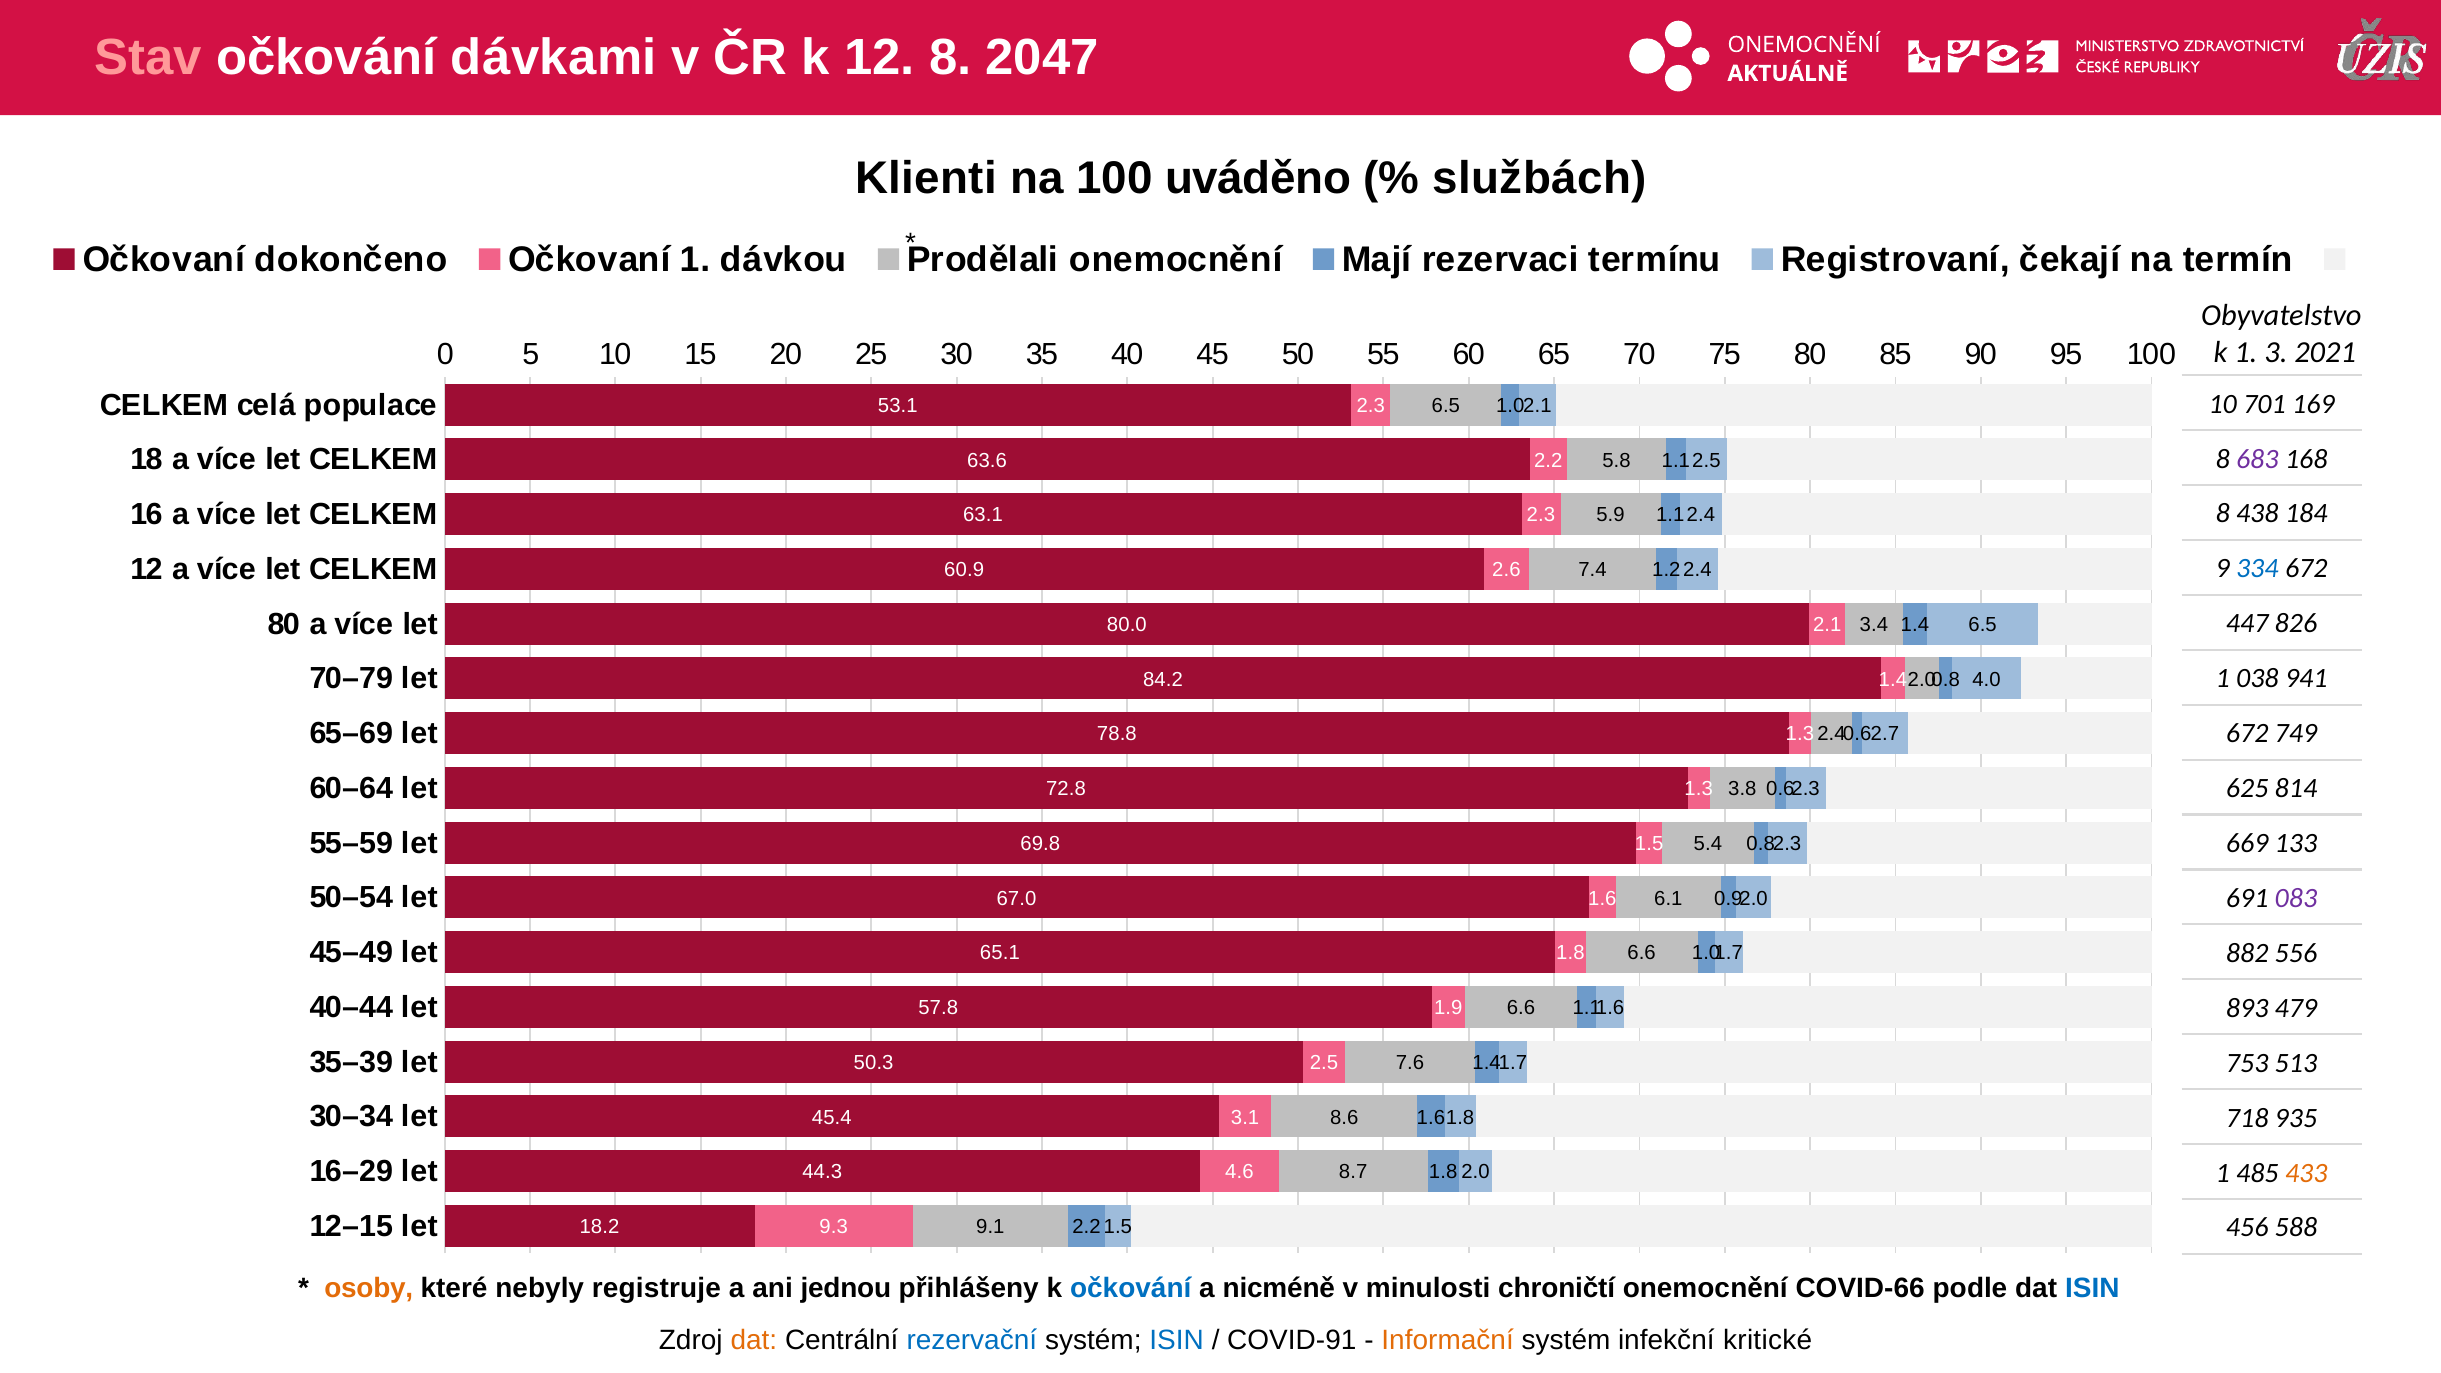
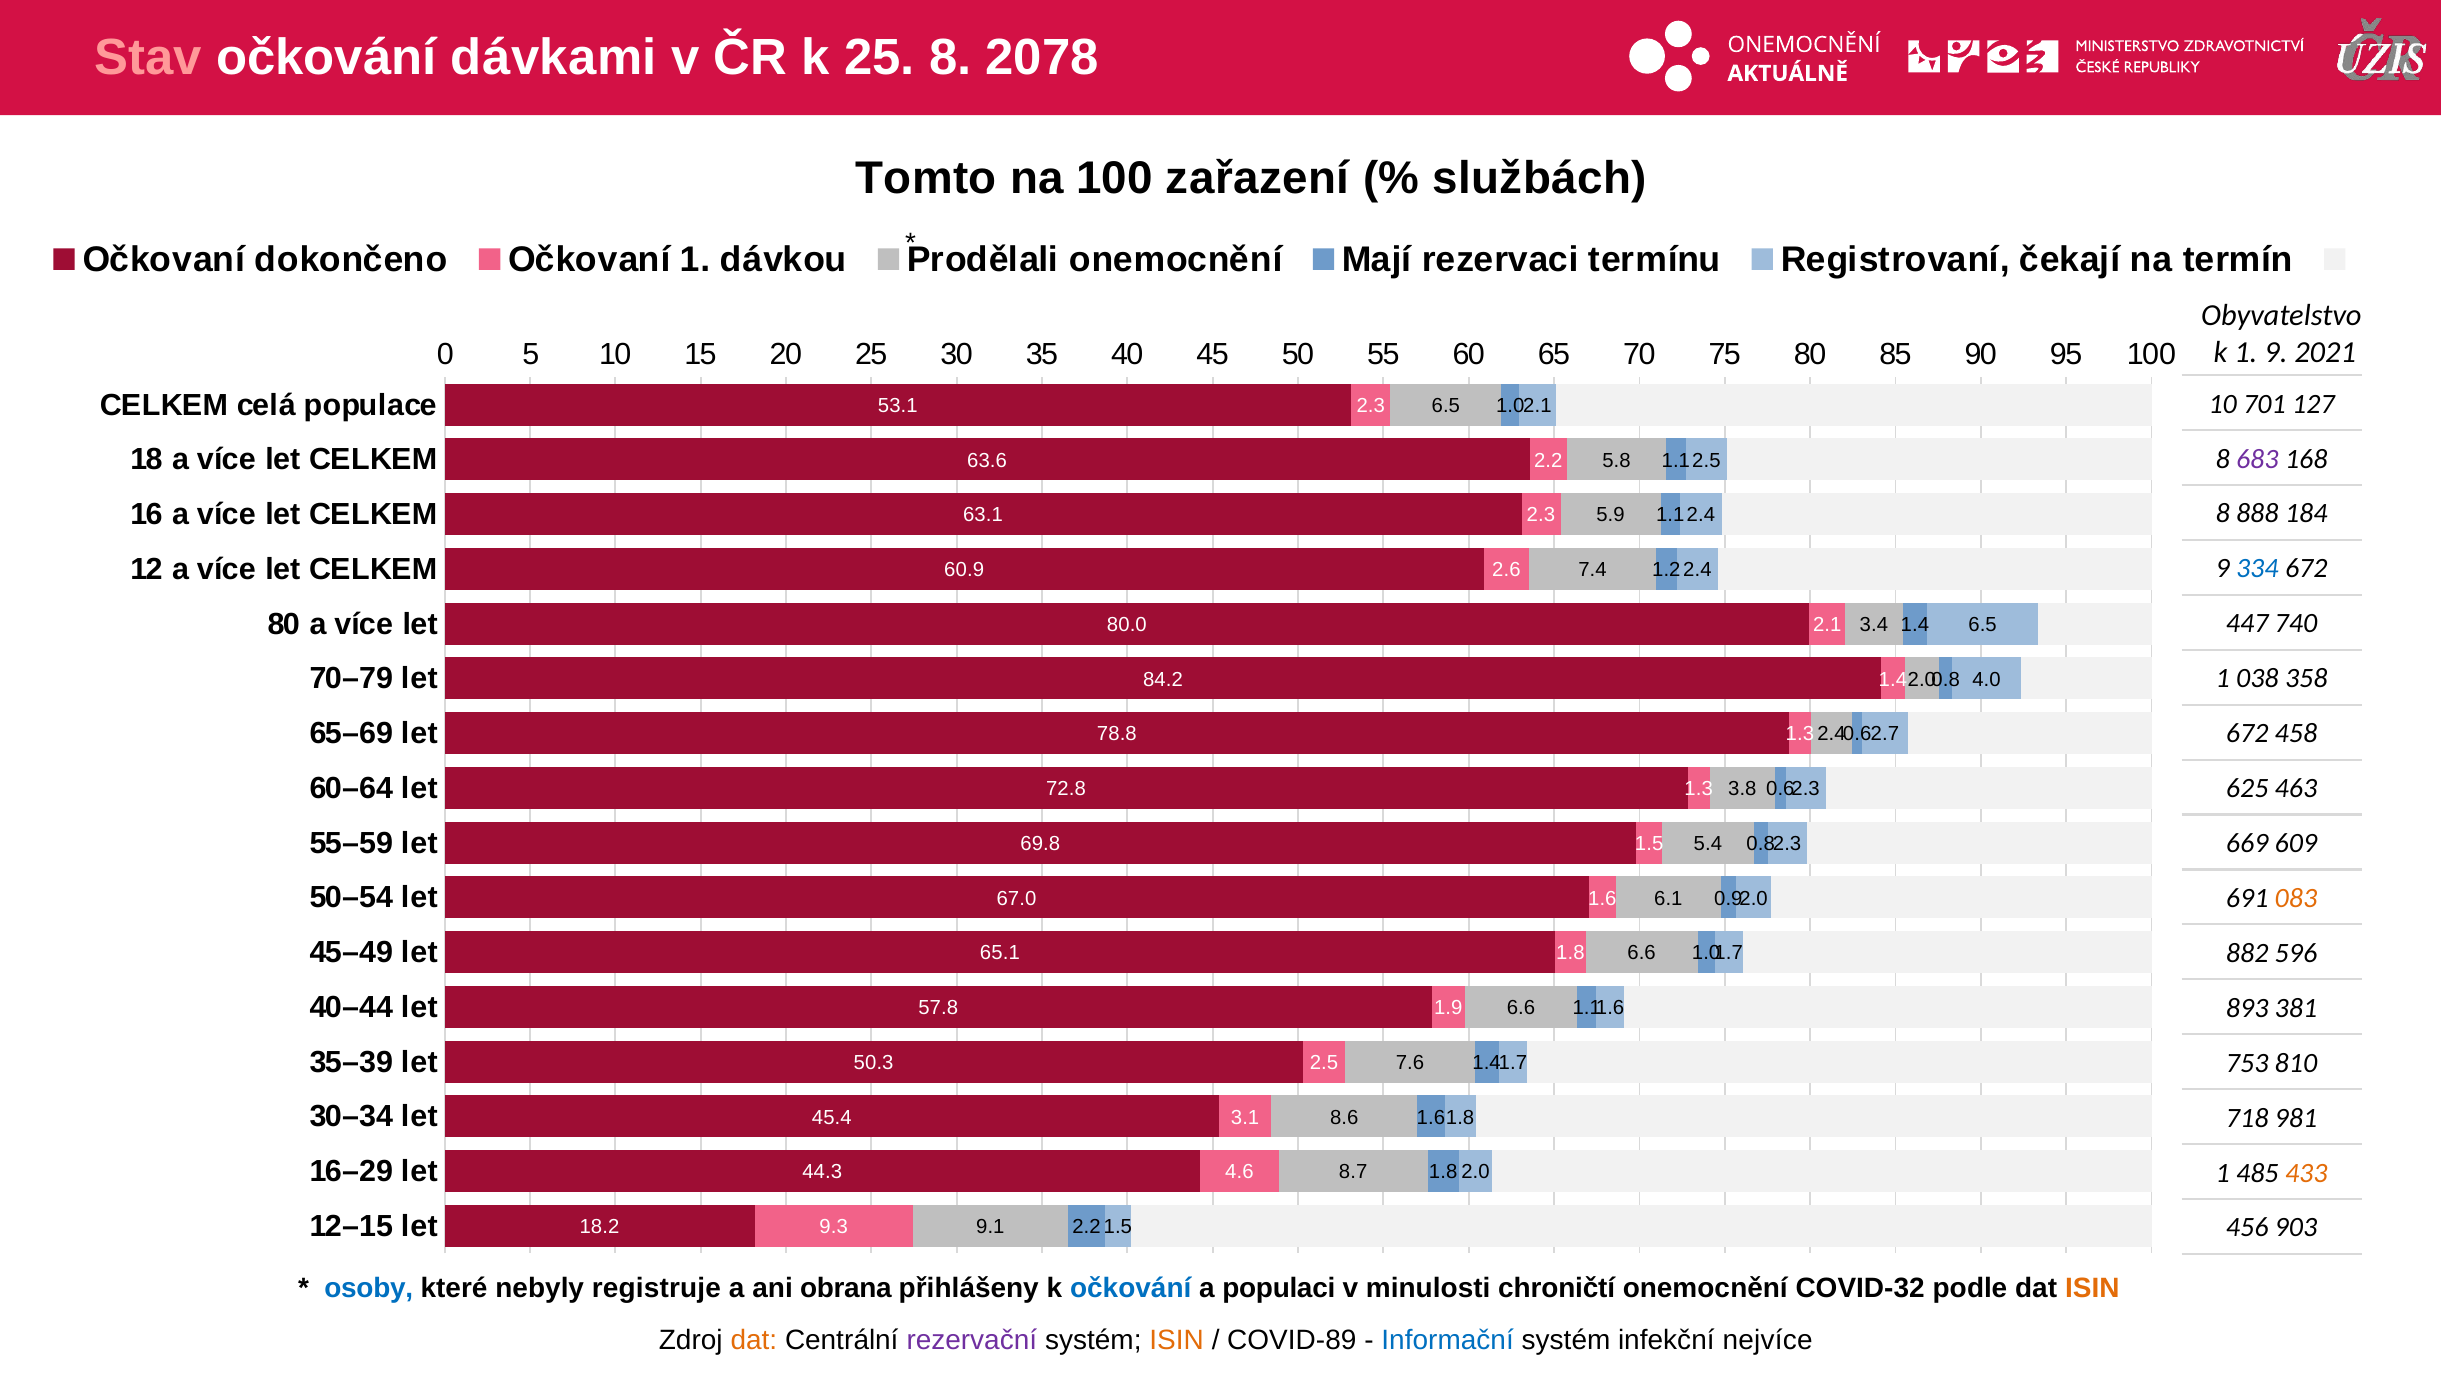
k 12: 12 -> 25
2047: 2047 -> 2078
Klienti: Klienti -> Tomto
uváděno: uváděno -> zařazení
1 3: 3 -> 9
169: 169 -> 127
438: 438 -> 888
826: 826 -> 740
941: 941 -> 358
749: 749 -> 458
814: 814 -> 463
133: 133 -> 609
083 colour: purple -> orange
556: 556 -> 596
479: 479 -> 381
513: 513 -> 810
935: 935 -> 981
588: 588 -> 903
osoby colour: orange -> blue
jednou: jednou -> obrana
nicméně: nicméně -> populaci
COVID-66: COVID-66 -> COVID-32
ISIN at (2092, 1288) colour: blue -> orange
rezervační colour: blue -> purple
ISIN at (1177, 1340) colour: blue -> orange
COVID-91: COVID-91 -> COVID-89
Informační colour: orange -> blue
kritické: kritické -> nejvíce
